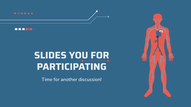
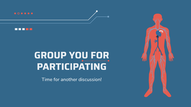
SLIDES: SLIDES -> GROUP
